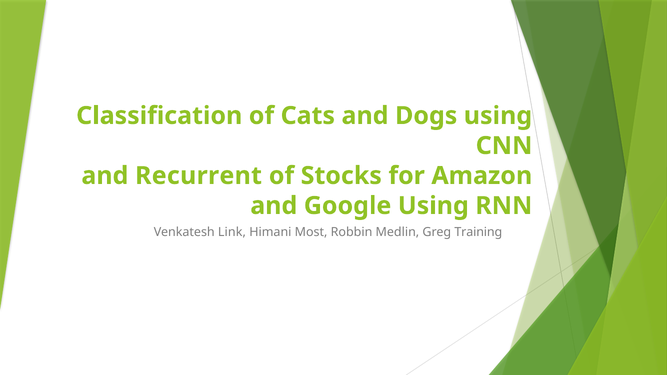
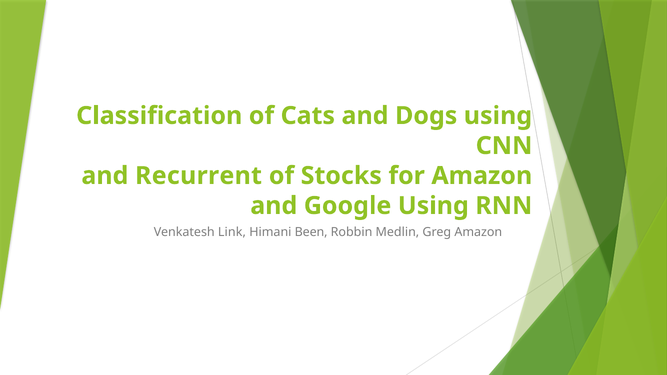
Most: Most -> Been
Greg Training: Training -> Amazon
